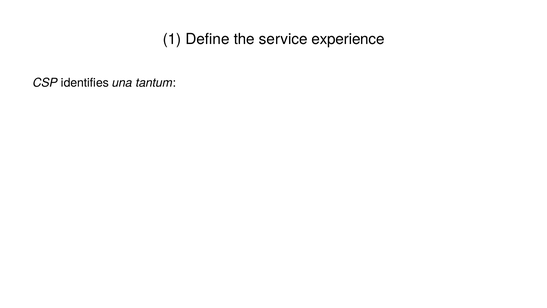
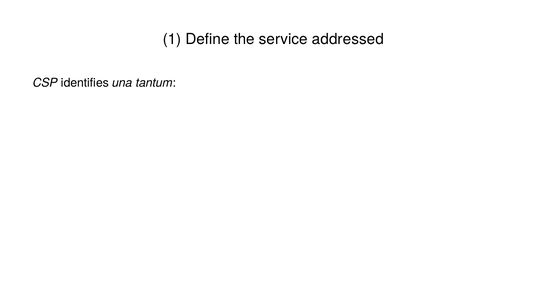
experience: experience -> addressed
